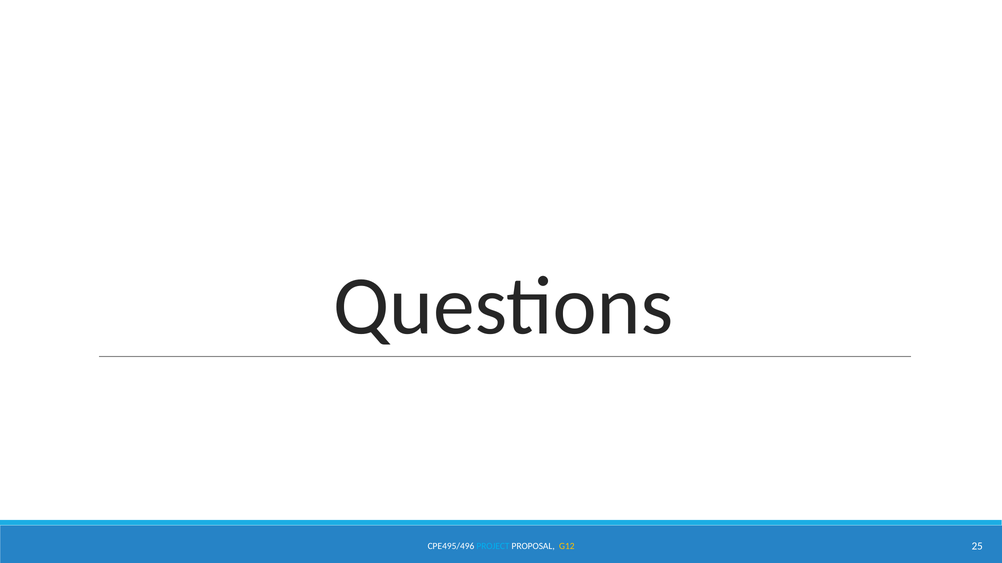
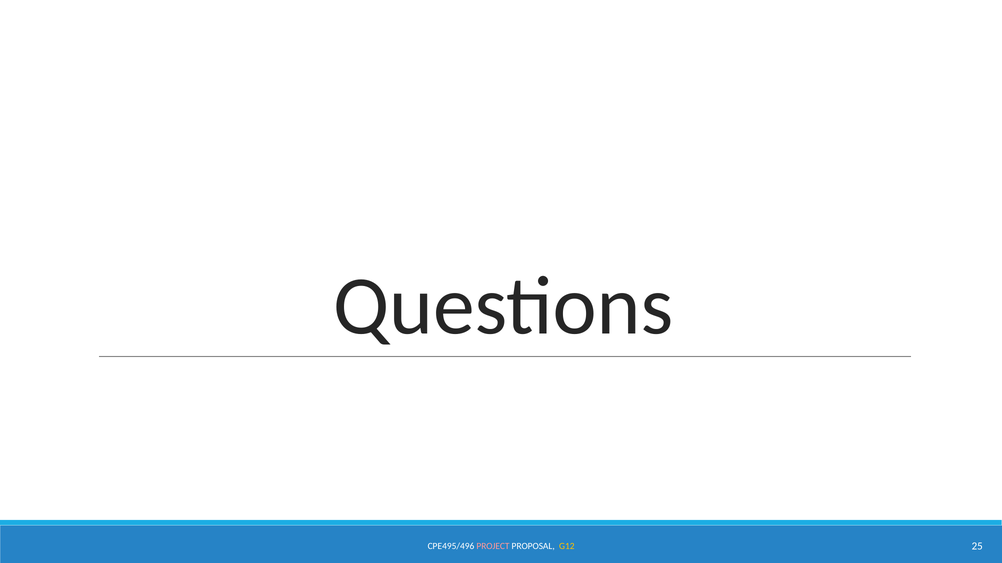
PROJECT colour: light blue -> pink
